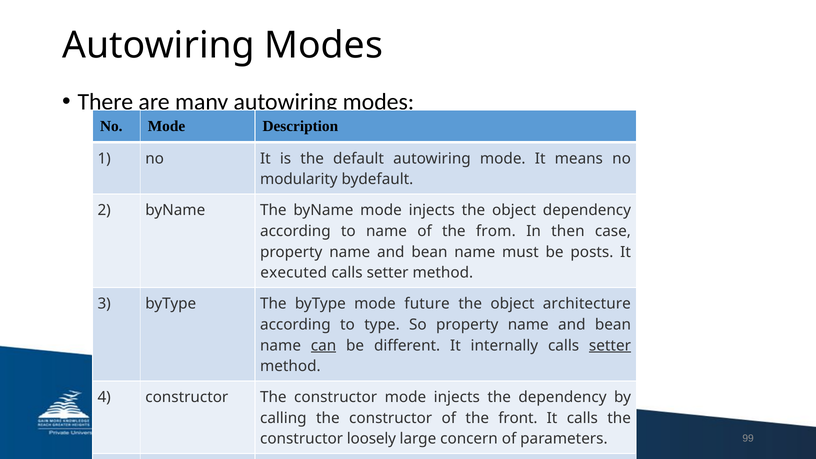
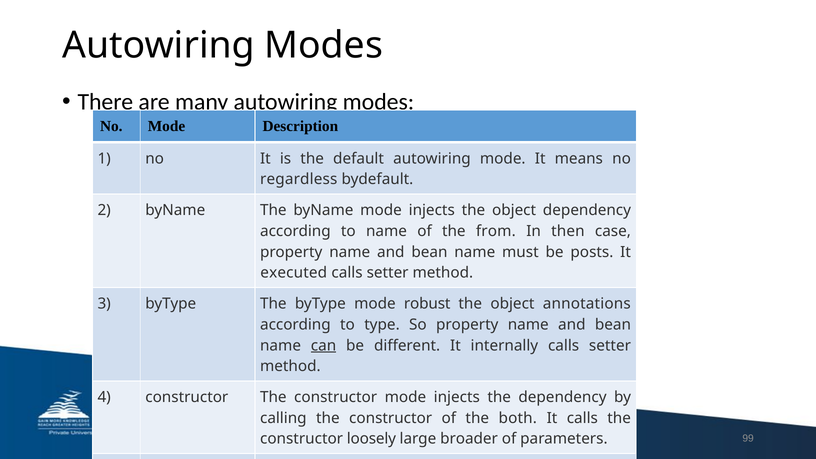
modularity: modularity -> regardless
future: future -> robust
architecture: architecture -> annotations
setter at (610, 345) underline: present -> none
front: front -> both
concern: concern -> broader
